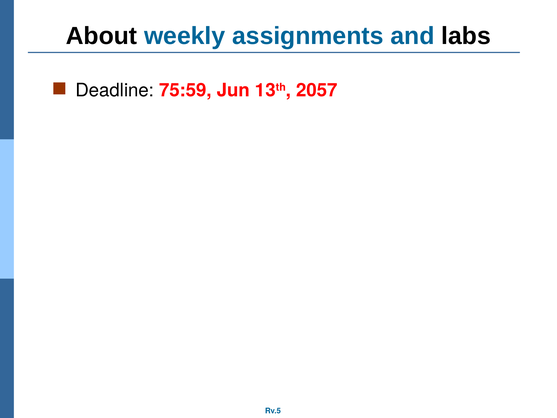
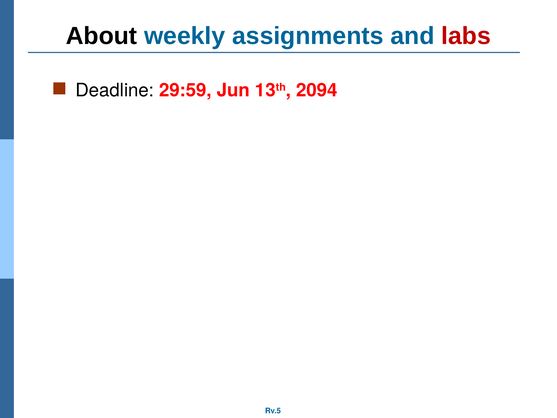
labs colour: black -> red
75:59: 75:59 -> 29:59
2057: 2057 -> 2094
